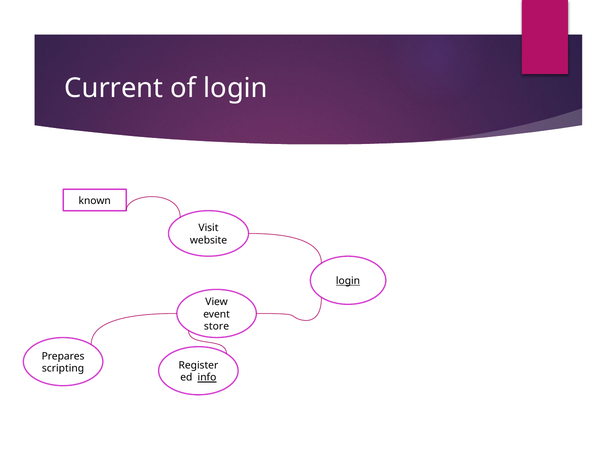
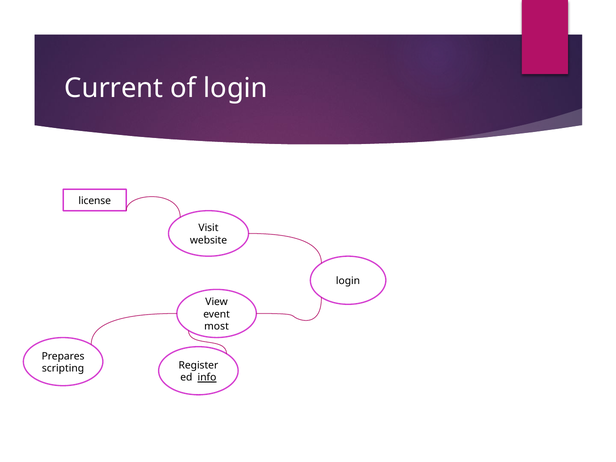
known: known -> license
login at (348, 281) underline: present -> none
store: store -> most
